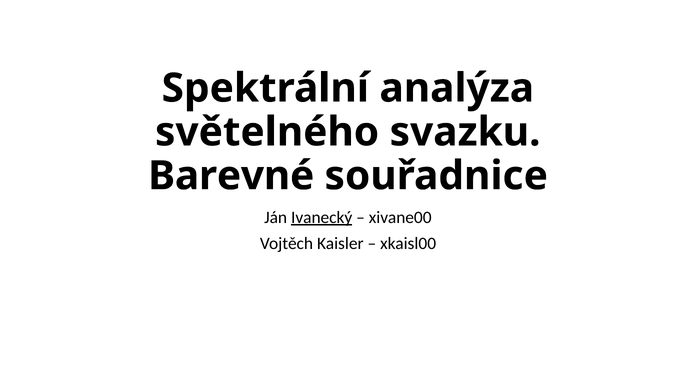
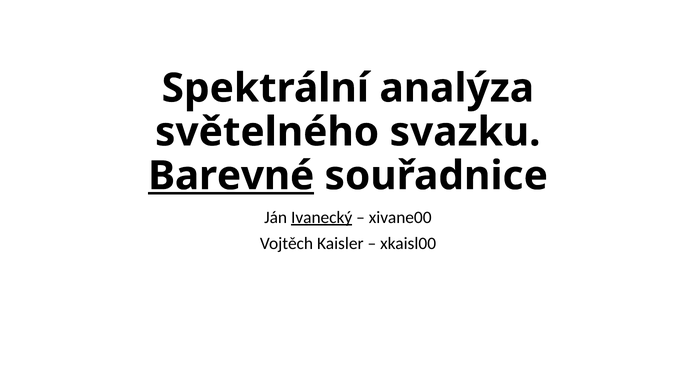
Barevné underline: none -> present
